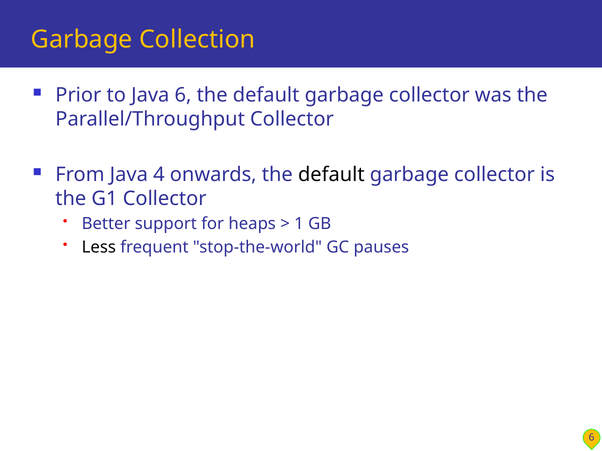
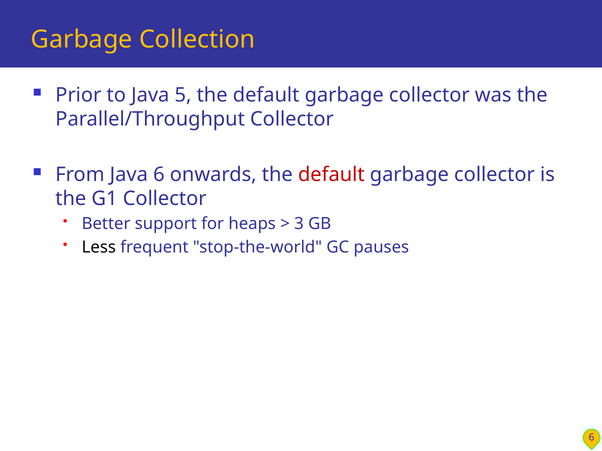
Java 6: 6 -> 5
Java 4: 4 -> 6
default at (331, 175) colour: black -> red
1: 1 -> 3
